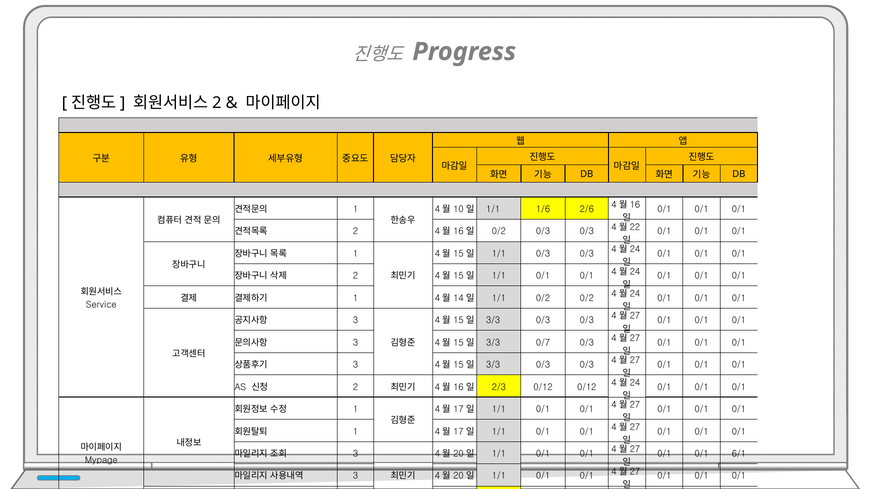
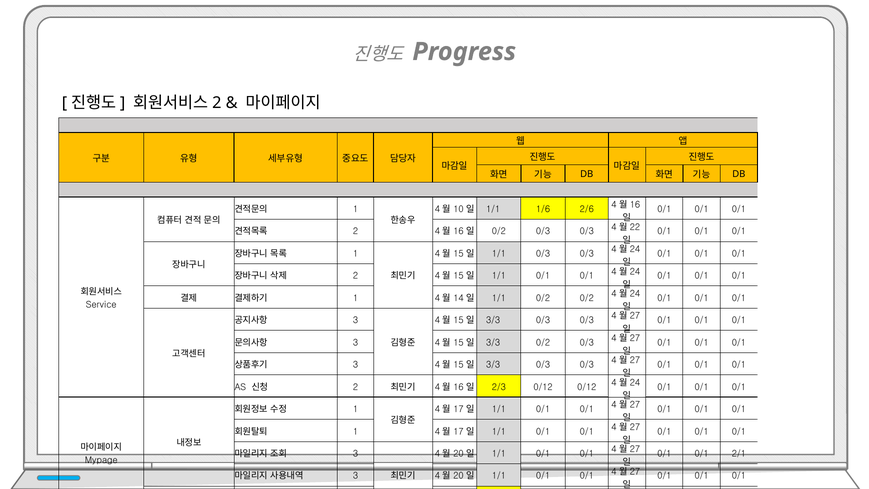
3/3 0/7: 0/7 -> 0/2
6/1: 6/1 -> 2/1
